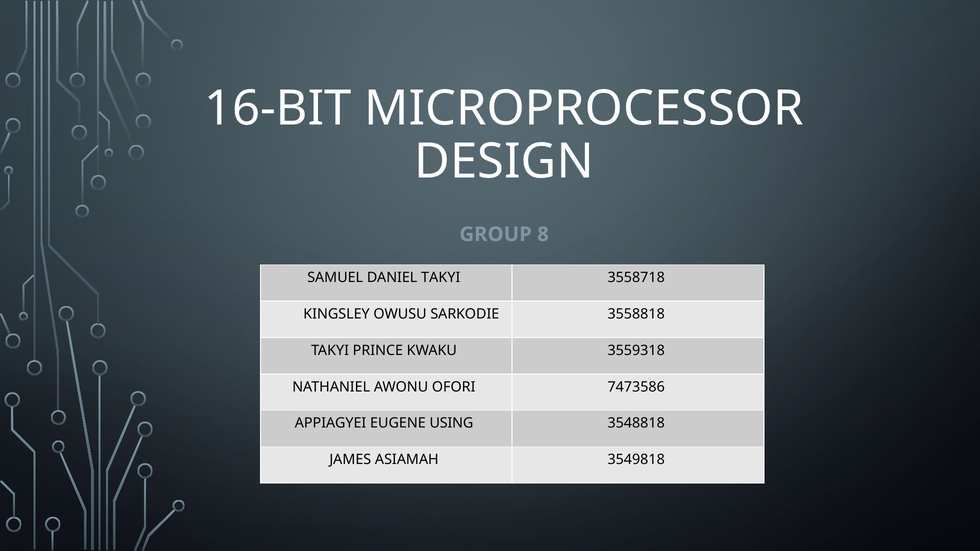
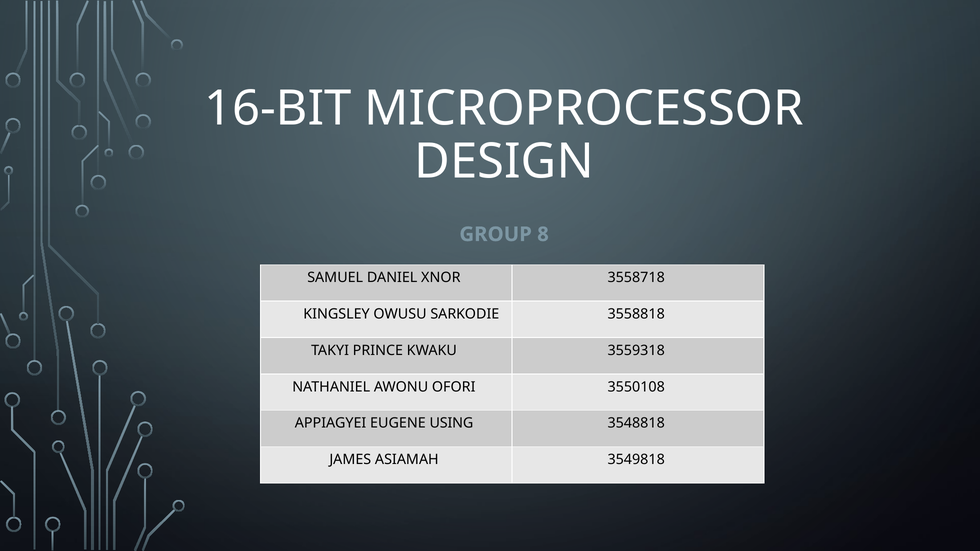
DANIEL TAKYI: TAKYI -> XNOR
7473586: 7473586 -> 3550108
